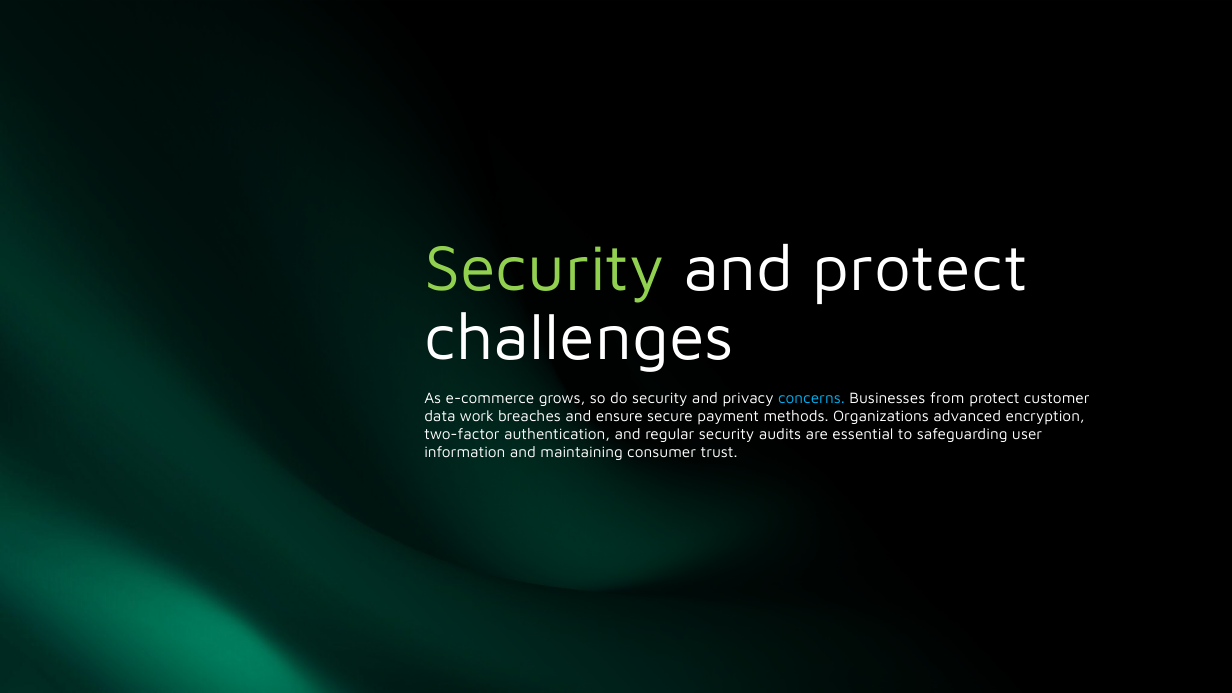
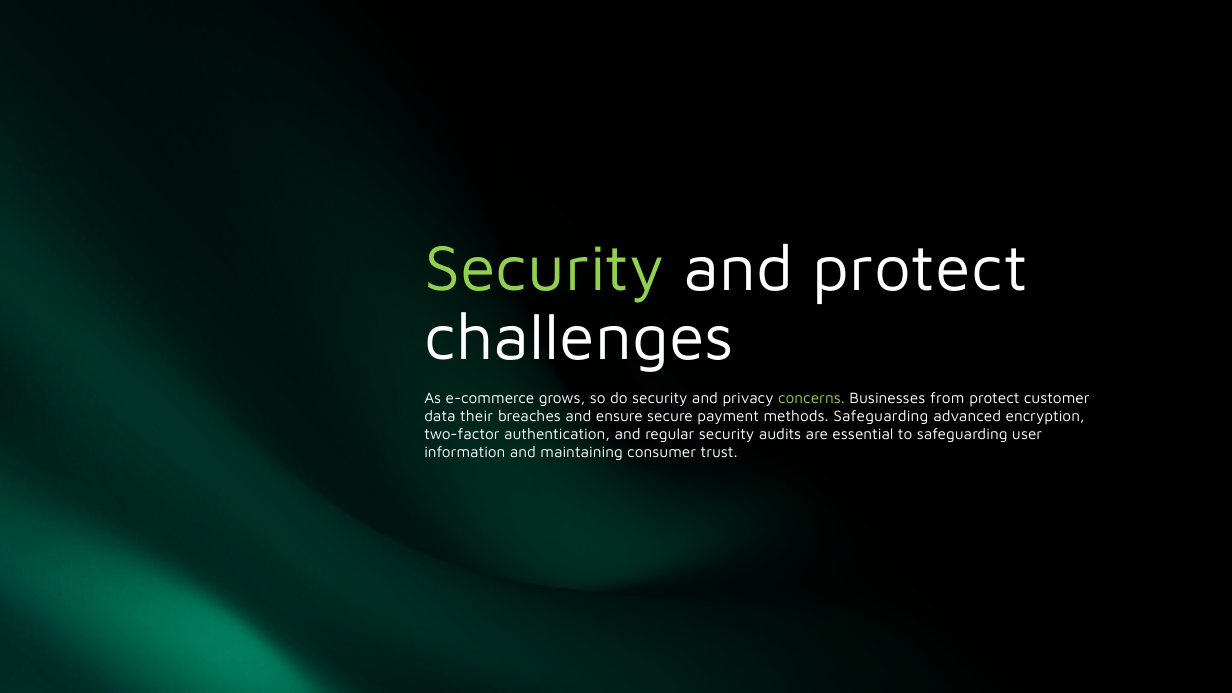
concerns colour: light blue -> light green
work: work -> their
methods Organizations: Organizations -> Safeguarding
